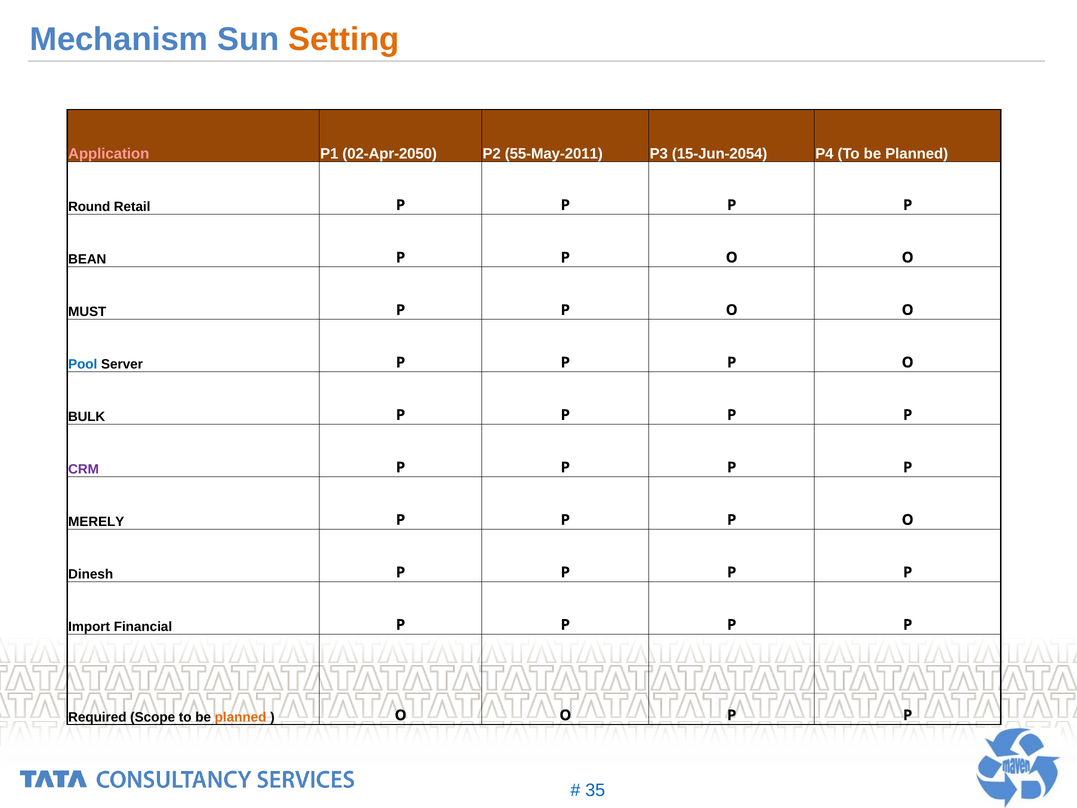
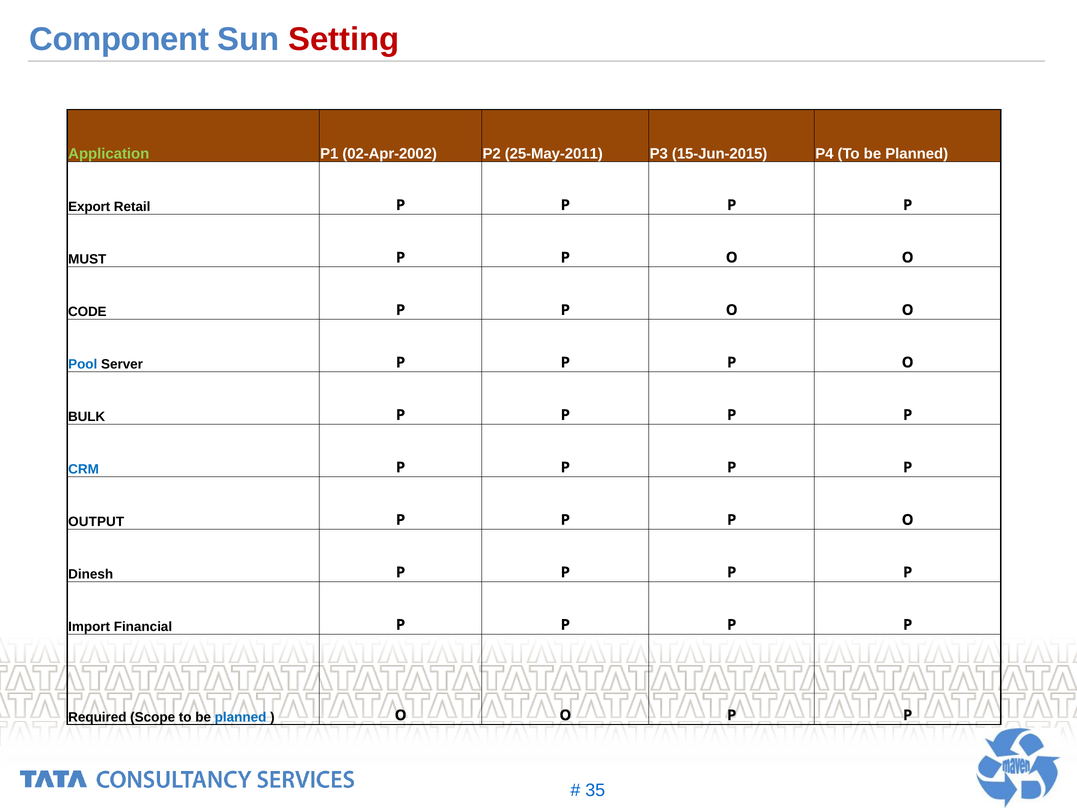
Mechanism: Mechanism -> Component
Setting colour: orange -> red
Application colour: pink -> light green
02-Apr-2050: 02-Apr-2050 -> 02-Apr-2002
55-May-2011: 55-May-2011 -> 25-May-2011
15-Jun-2054: 15-Jun-2054 -> 15-Jun-2015
Round: Round -> Export
BEAN: BEAN -> MUST
MUST: MUST -> CODE
CRM colour: purple -> blue
MERELY: MERELY -> OUTPUT
planned at (241, 717) colour: orange -> blue
